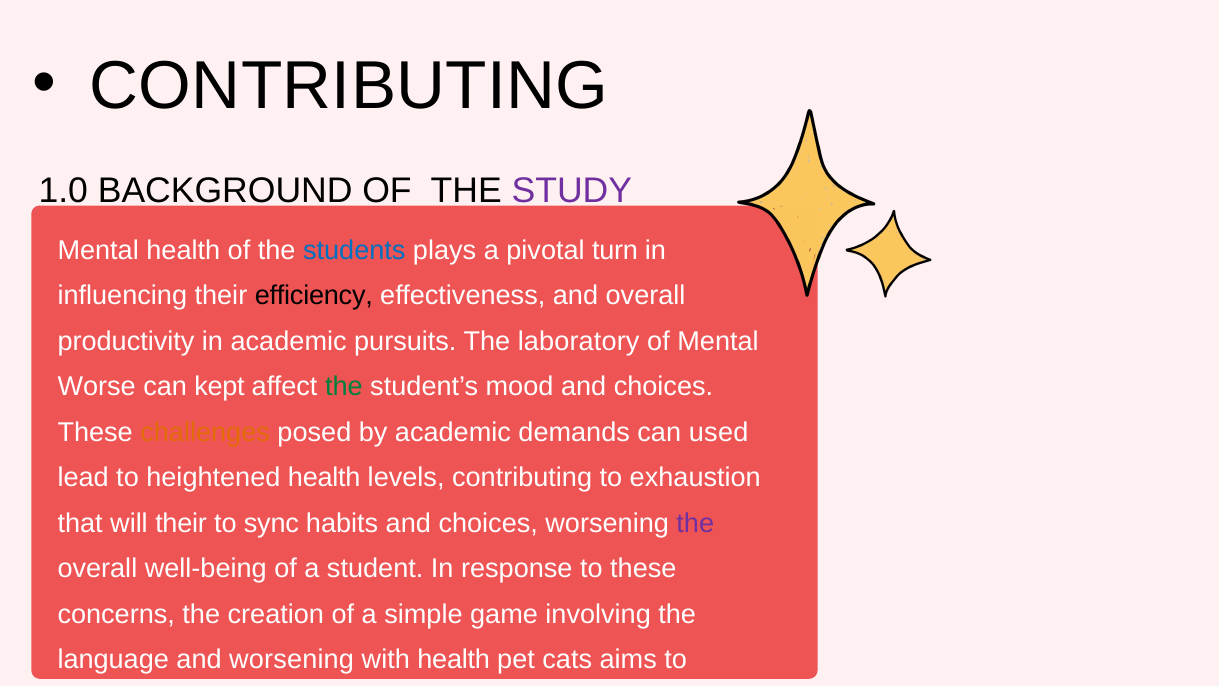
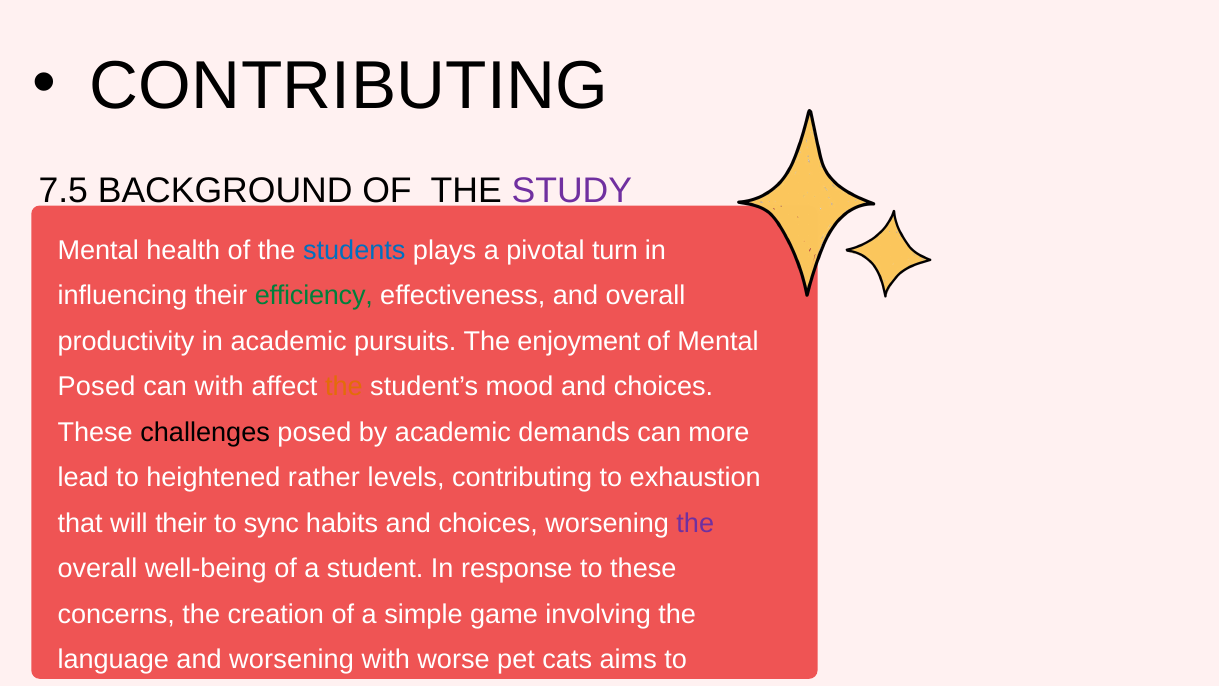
1.0: 1.0 -> 7.5
efficiency colour: black -> green
The laboratory: laboratory -> enjoyment
Worse at (97, 387): Worse -> Posed
can kept: kept -> with
the at (344, 387) colour: green -> orange
challenges colour: orange -> black
used: used -> more
heightened health: health -> rather
with health: health -> worse
